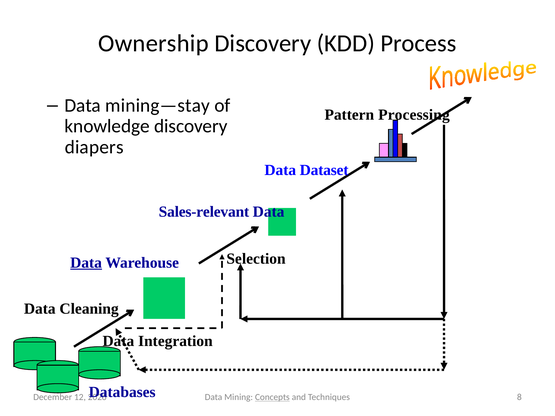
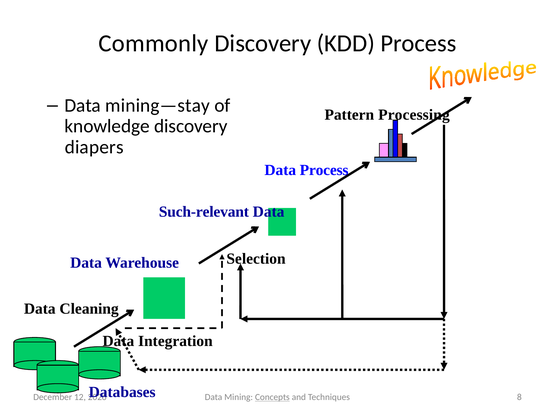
Ownership: Ownership -> Commonly
Data Dataset: Dataset -> Process
Sales-relevant: Sales-relevant -> Such-relevant
Data at (86, 263) underline: present -> none
